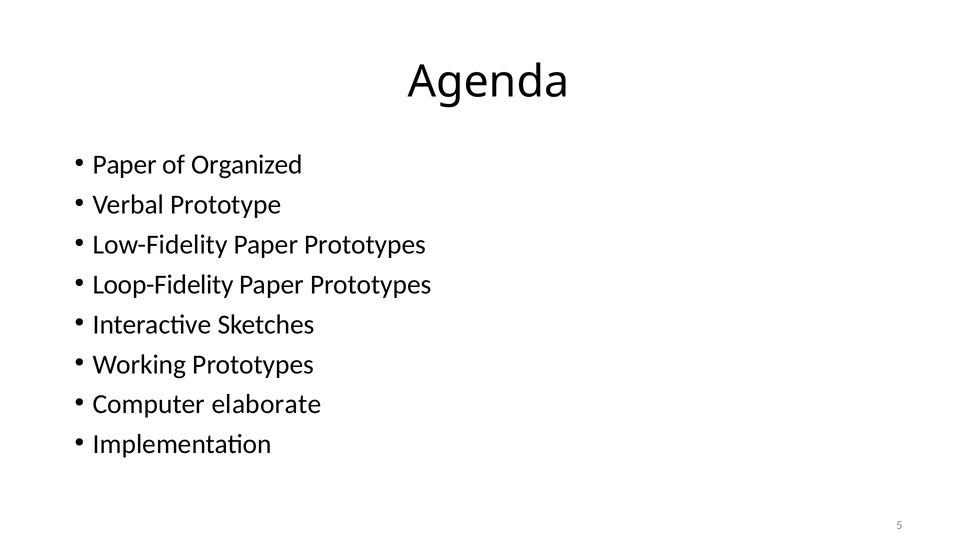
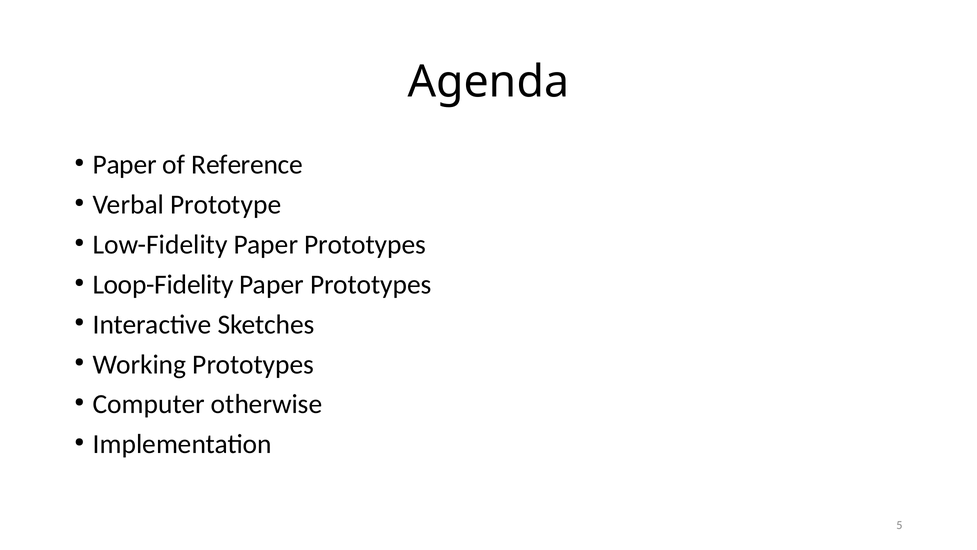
Organized: Organized -> Reference
elaborate: elaborate -> otherwise
